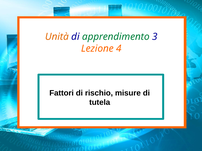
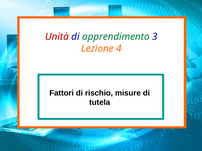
Unità colour: orange -> red
